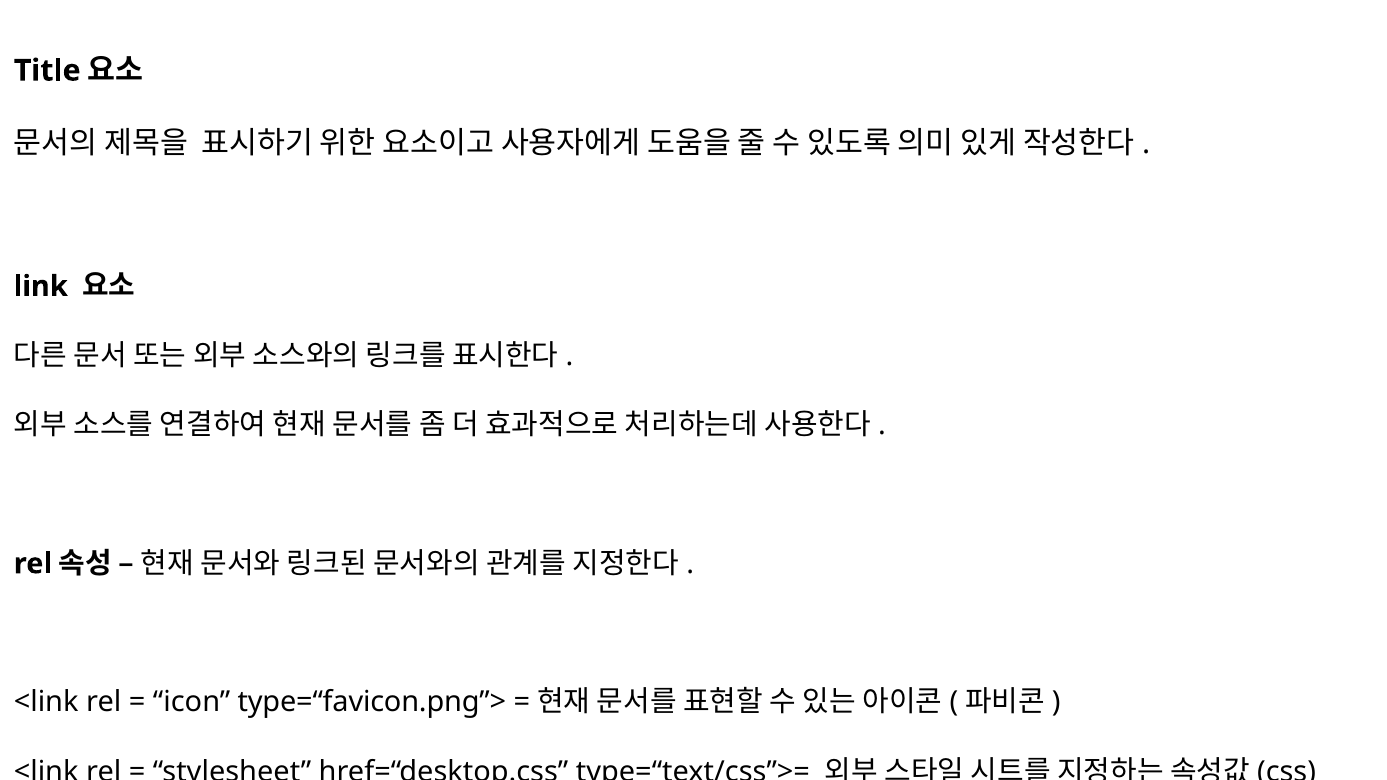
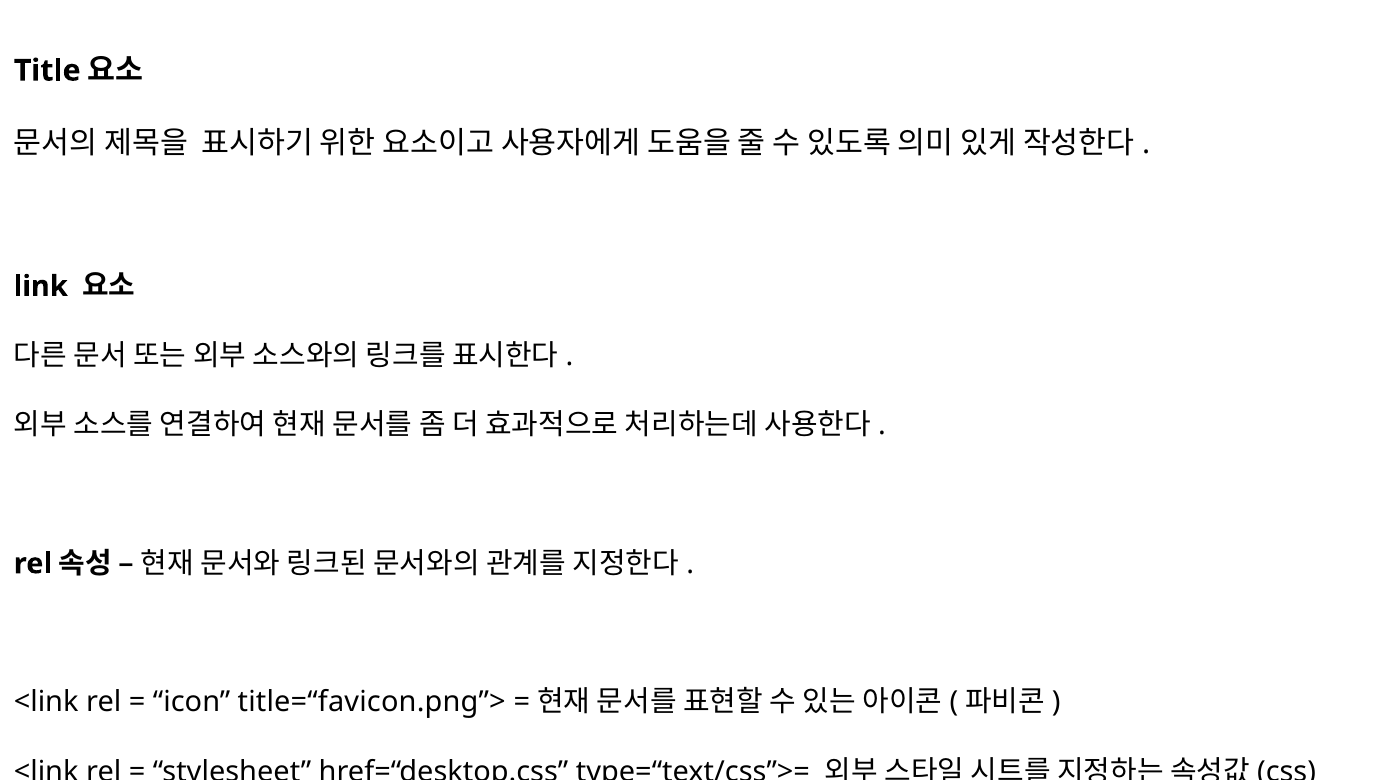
type=“favicon.png”>: type=“favicon.png”> -> title=“favicon.png”>
